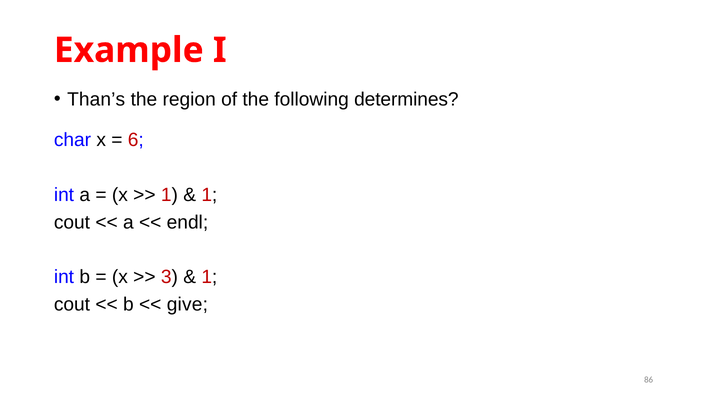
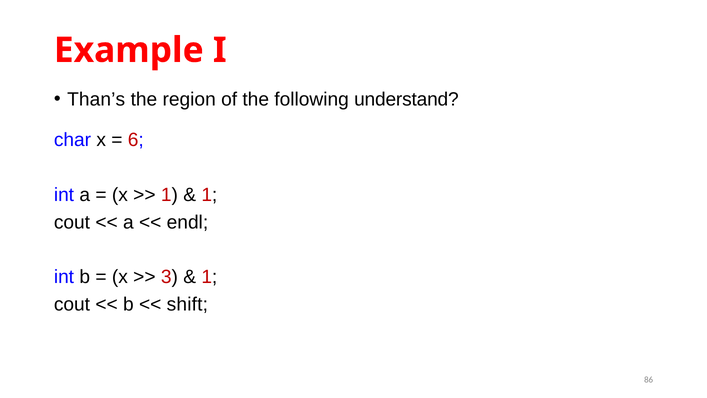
determines: determines -> understand
give: give -> shift
